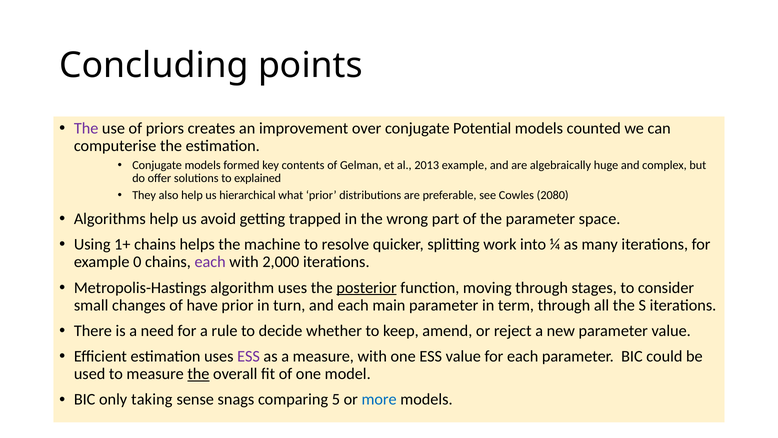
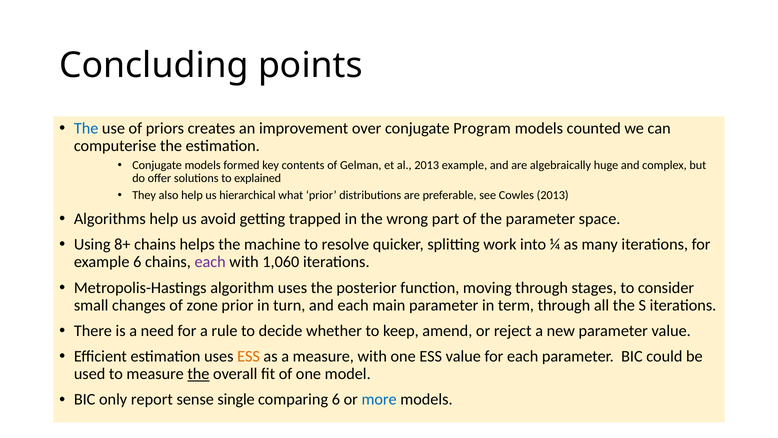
The at (86, 128) colour: purple -> blue
Potential: Potential -> Program
Cowles 2080: 2080 -> 2013
1+: 1+ -> 8+
example 0: 0 -> 6
2,000: 2,000 -> 1,060
posterior underline: present -> none
have: have -> zone
ESS at (249, 356) colour: purple -> orange
taking: taking -> report
snags: snags -> single
comparing 5: 5 -> 6
